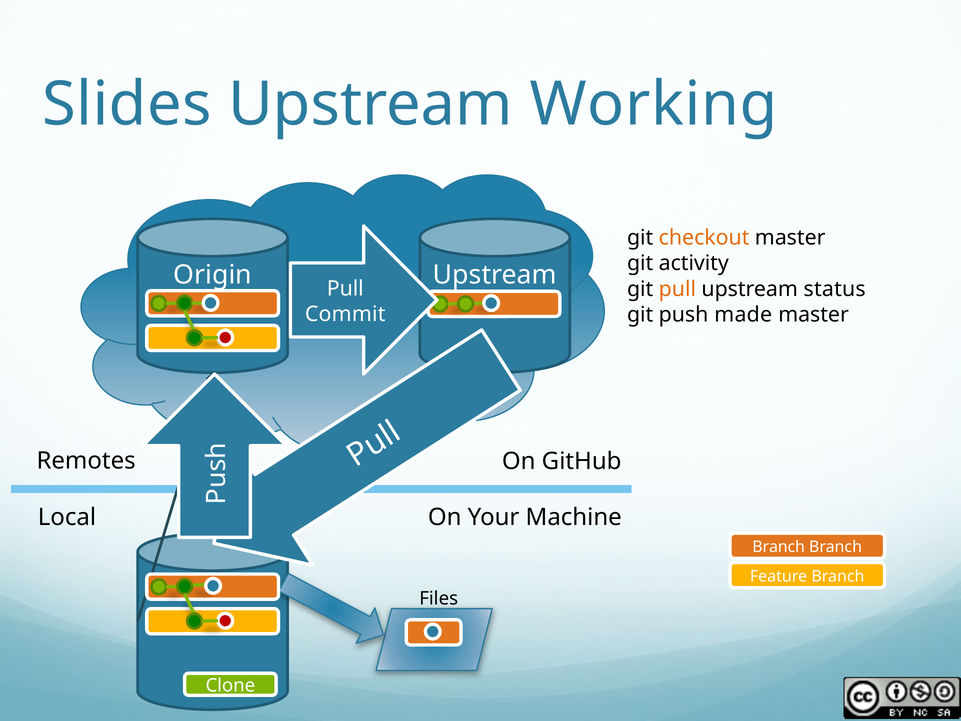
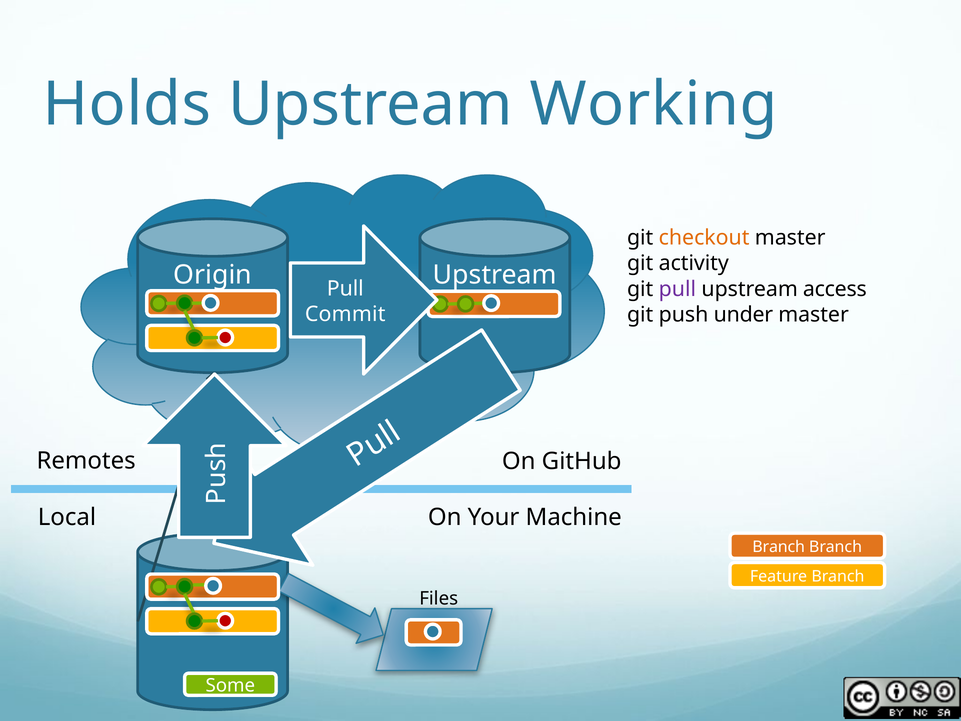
Slides: Slides -> Holds
pull at (677, 289) colour: orange -> purple
status: status -> access
made: made -> under
Clone: Clone -> Some
